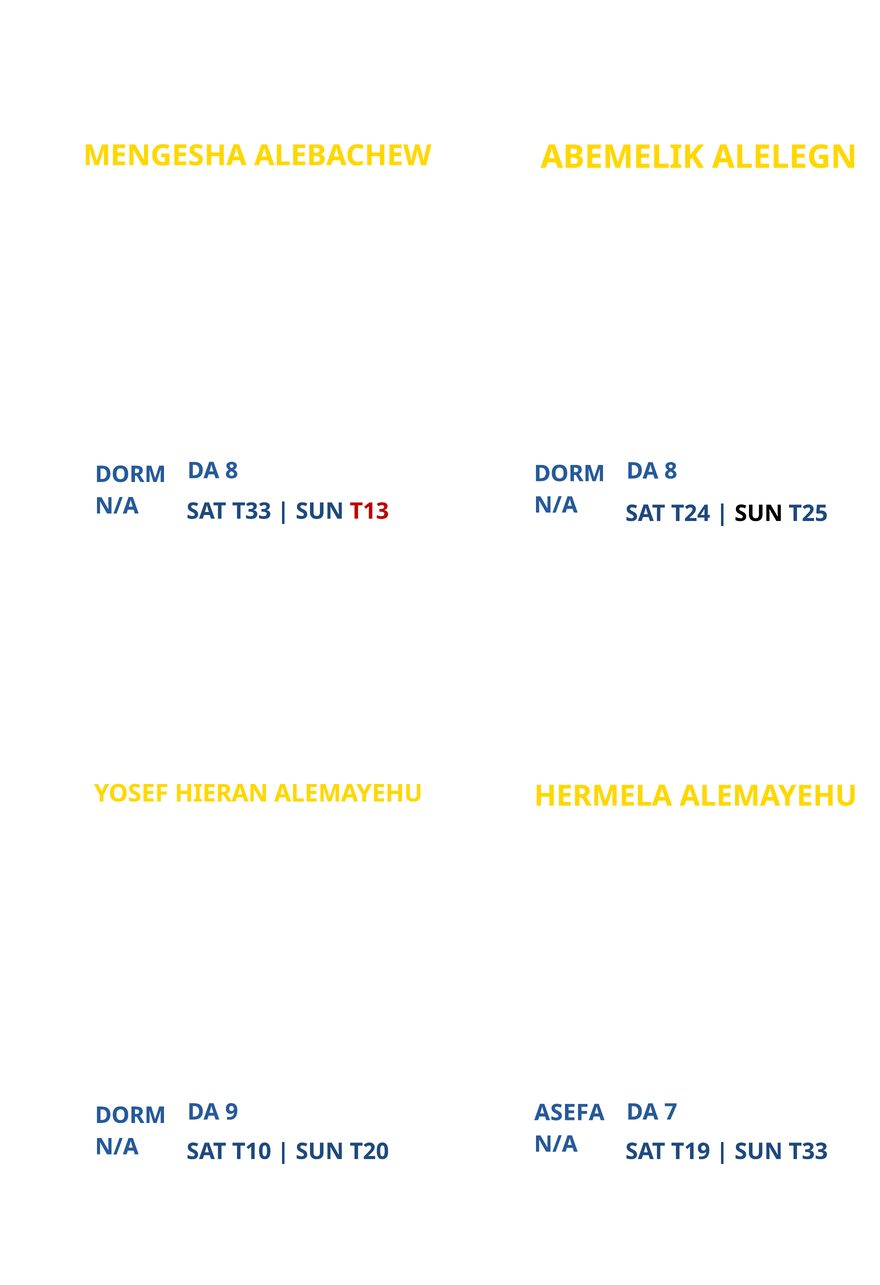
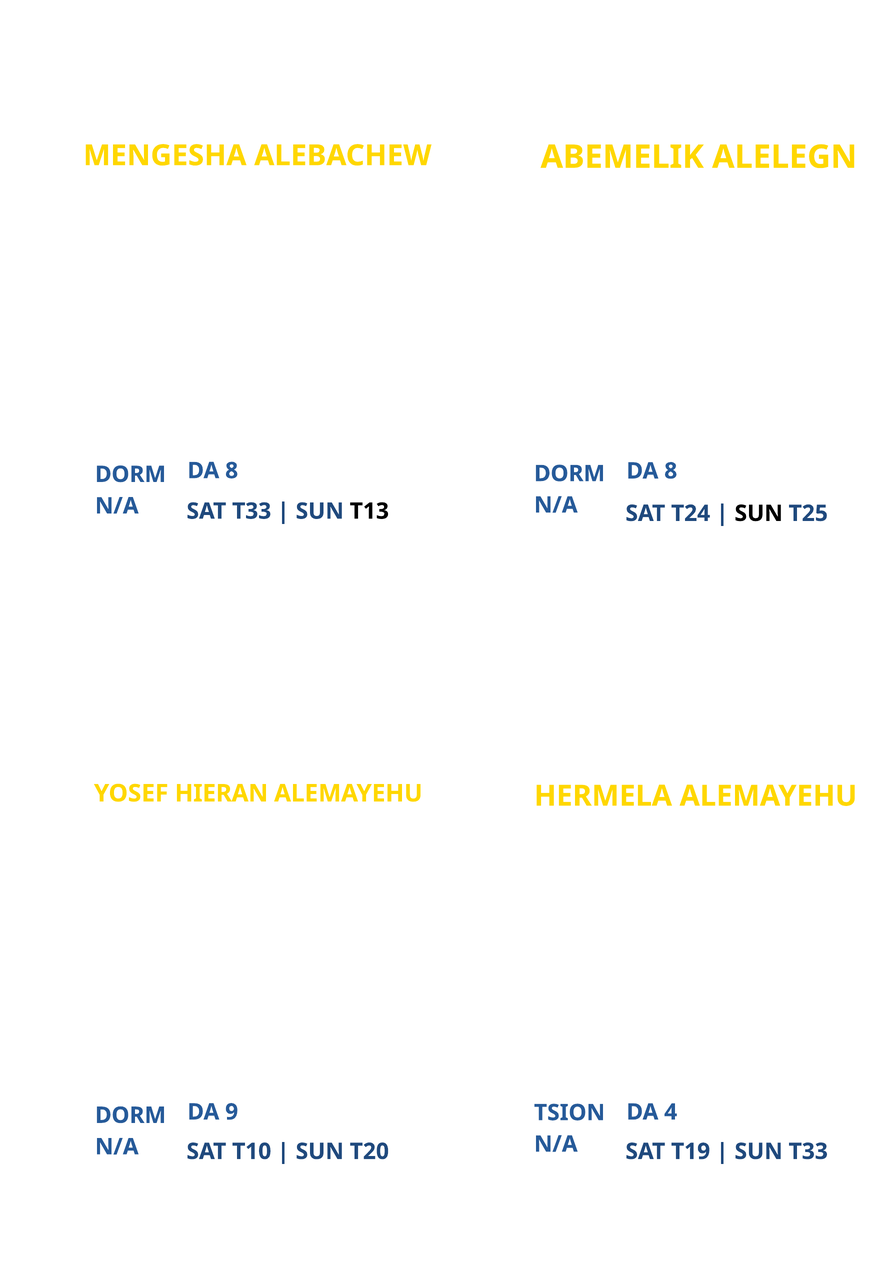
T13 colour: red -> black
7: 7 -> 4
ASEFA: ASEFA -> TSION
